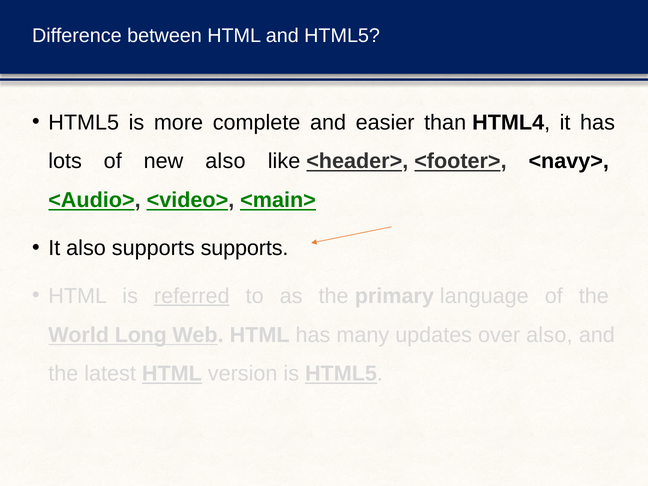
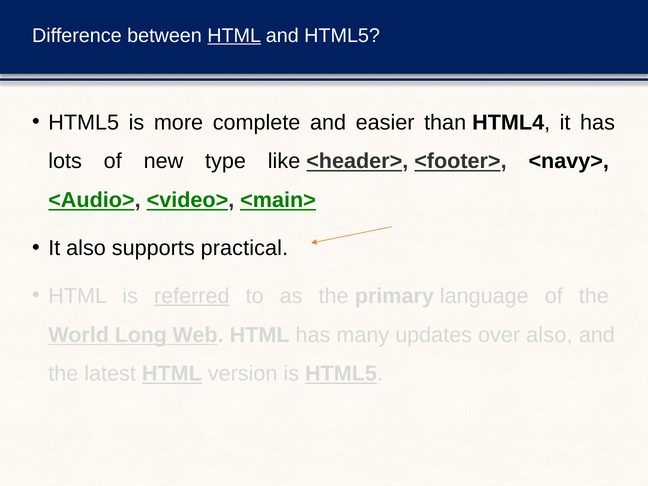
HTML at (234, 36) underline: none -> present
new also: also -> type
supports supports: supports -> practical
